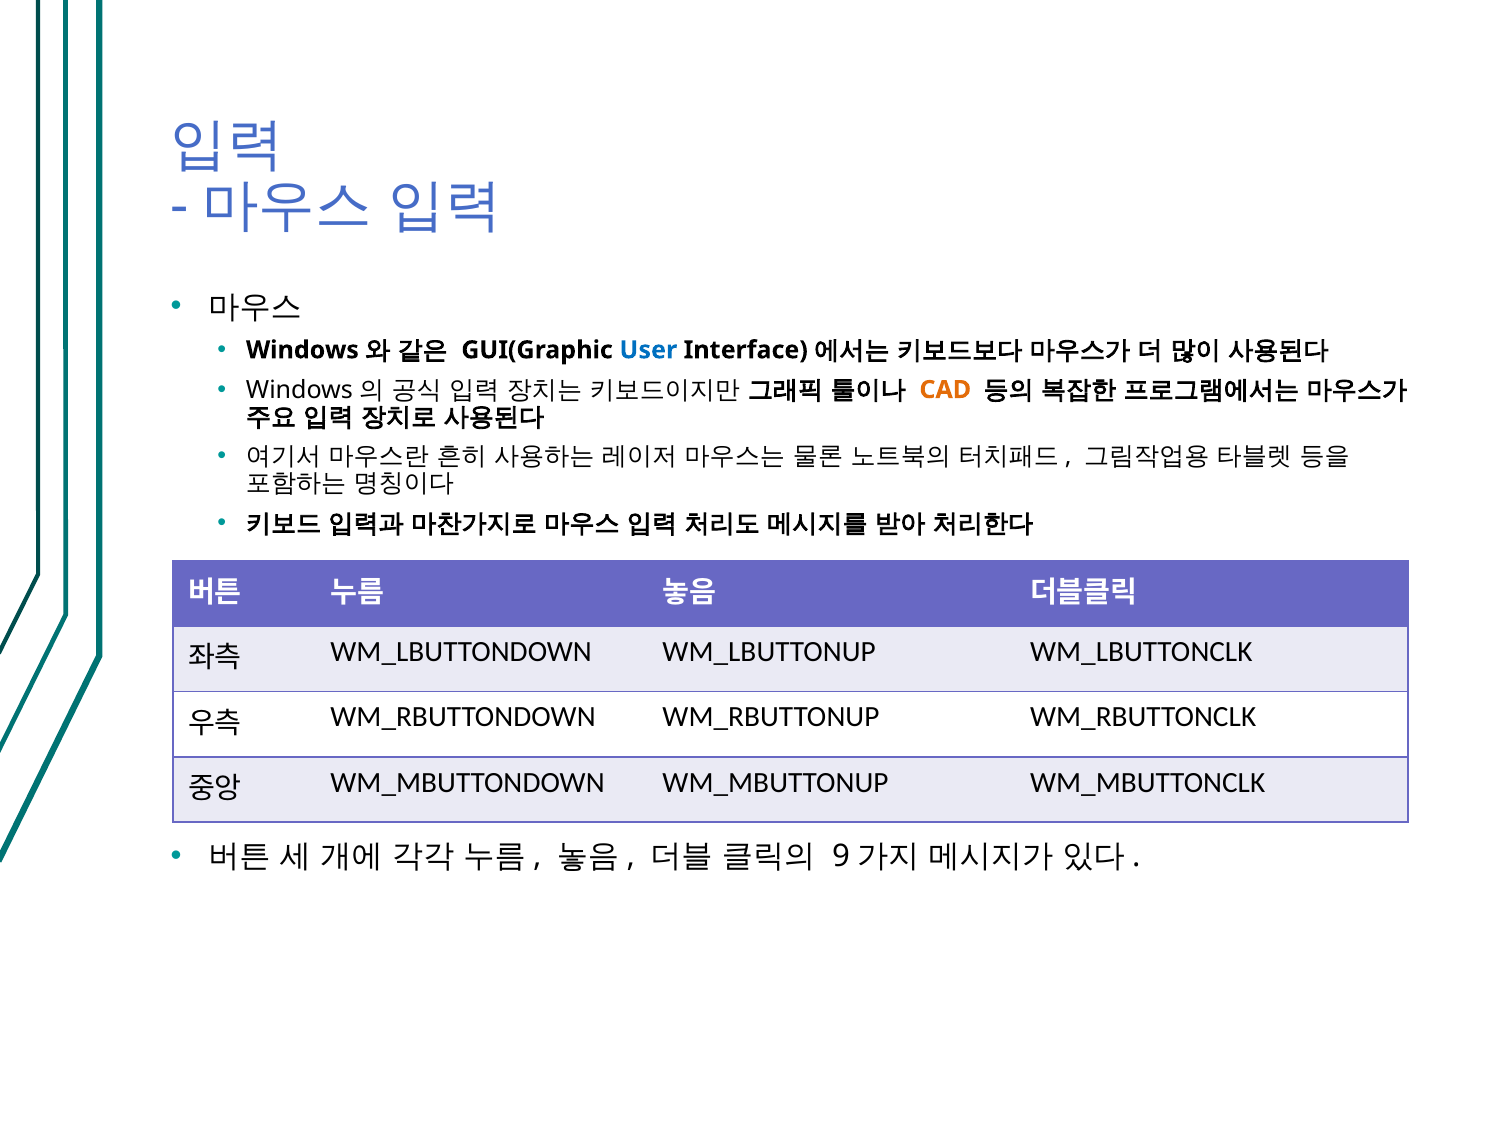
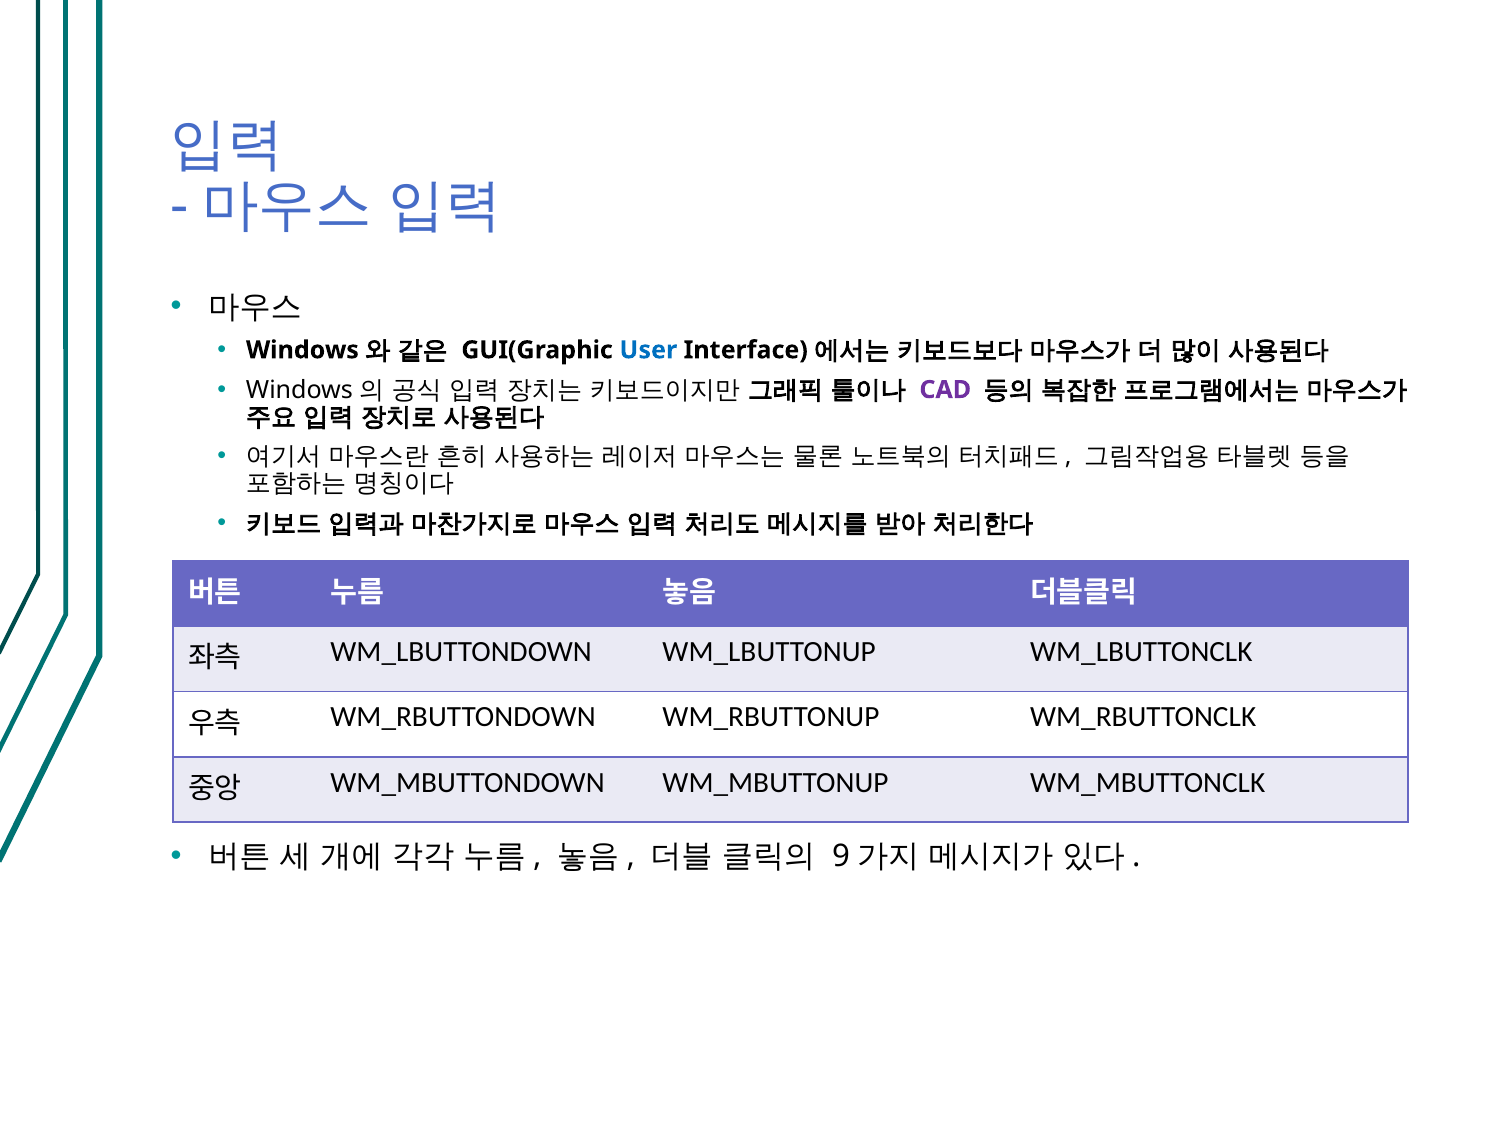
CAD colour: orange -> purple
